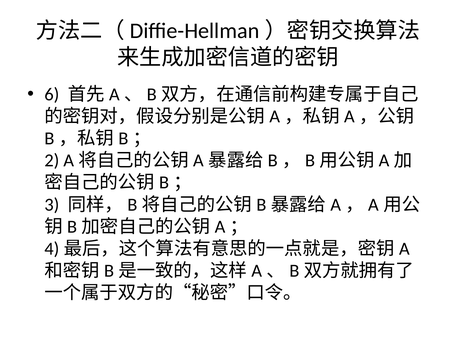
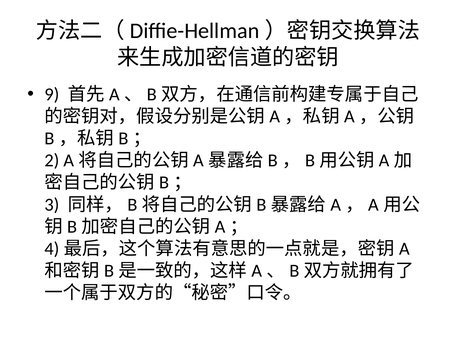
6: 6 -> 9
